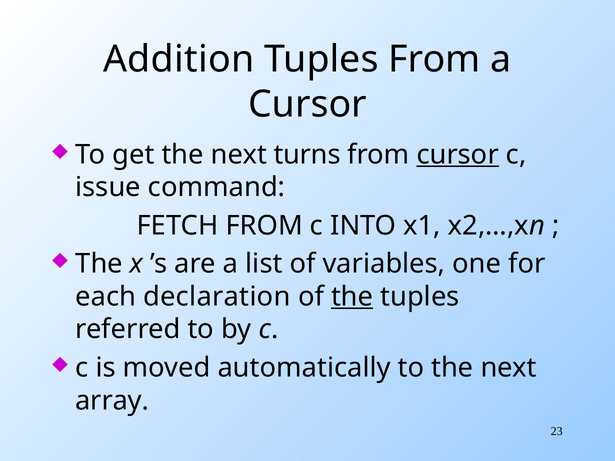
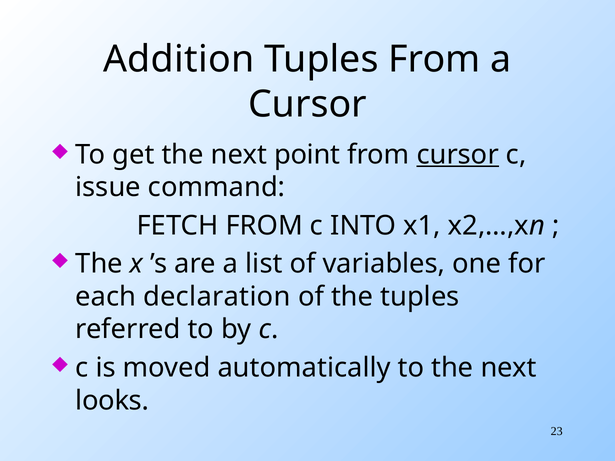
turns: turns -> point
the at (352, 297) underline: present -> none
array: array -> looks
